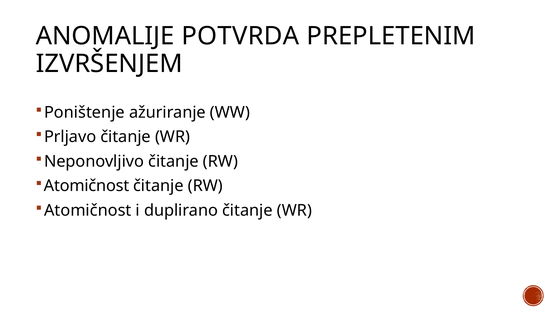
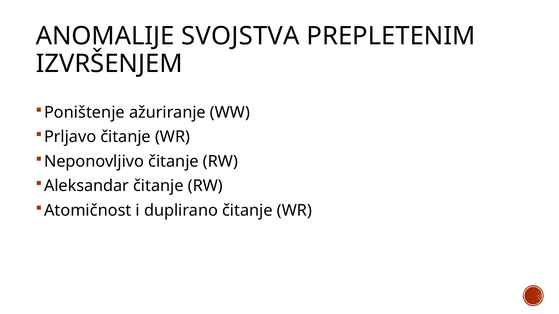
POTVRDA: POTVRDA -> SVOJSTVA
Atomičnost at (87, 186): Atomičnost -> Aleksandar
